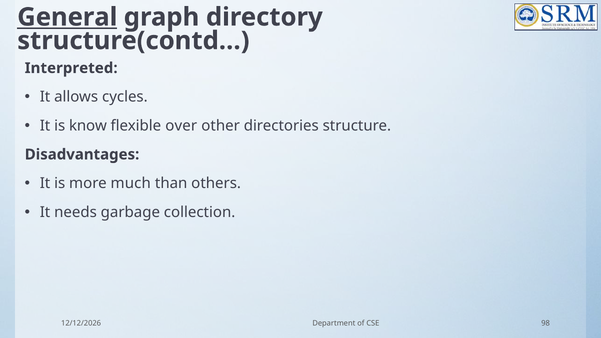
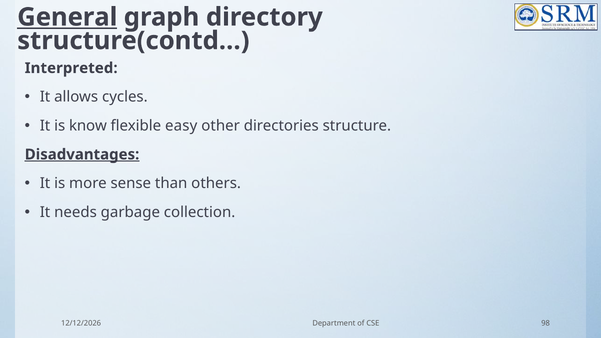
over: over -> easy
Disadvantages underline: none -> present
much: much -> sense
